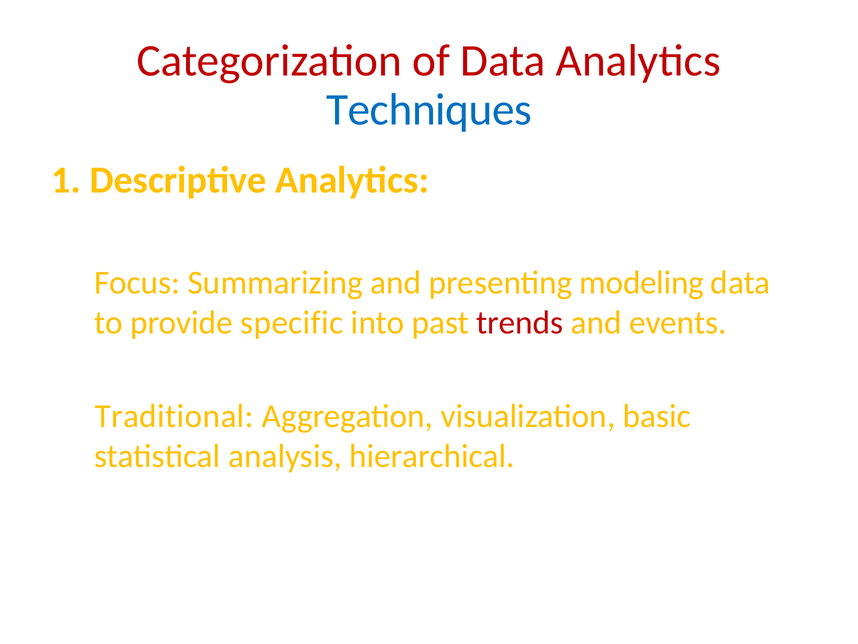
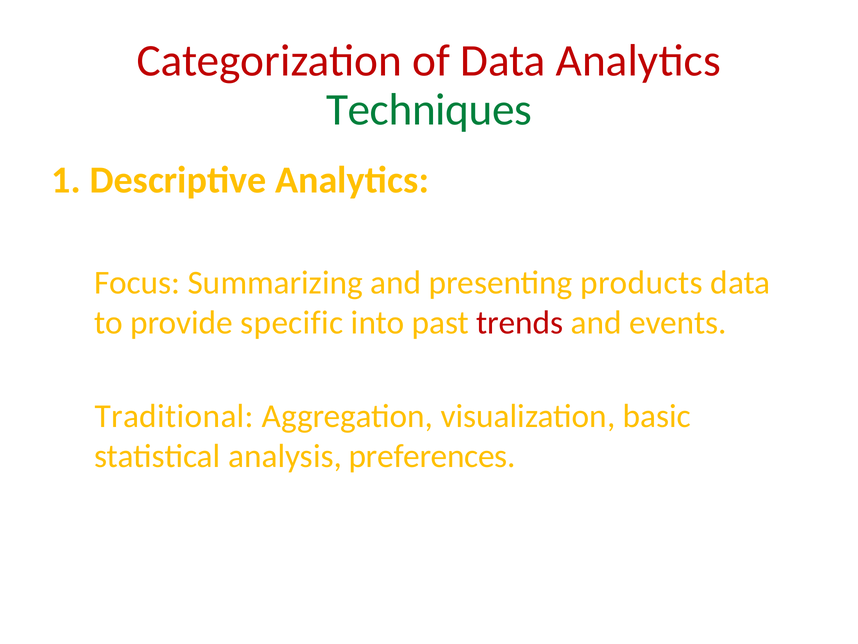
Techniques colour: blue -> green
modeling: modeling -> products
hierarchical: hierarchical -> preferences
